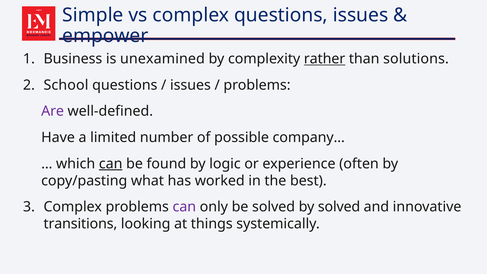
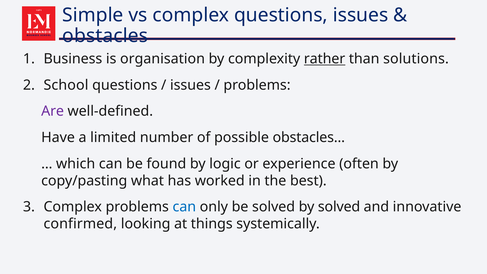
empower at (105, 36): empower -> obstacles
unexamined: unexamined -> organisation
possible company: company -> obstacles
can at (111, 164) underline: present -> none
can at (184, 207) colour: purple -> blue
transitions: transitions -> confirmed
